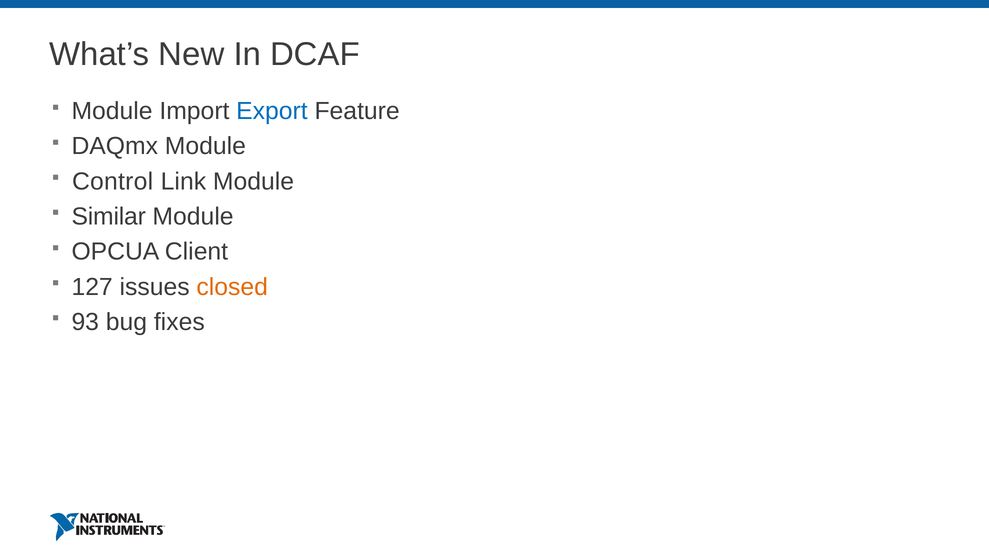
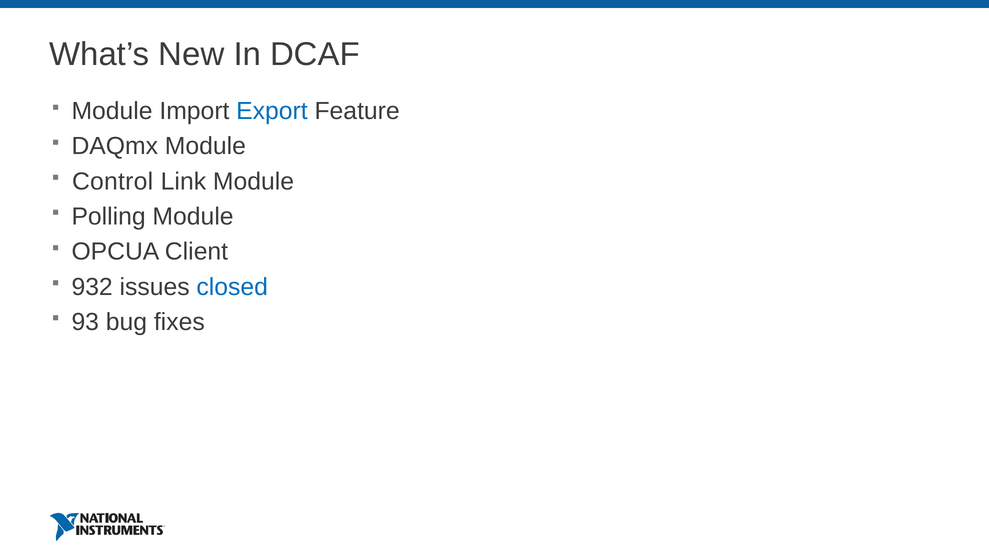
Similar: Similar -> Polling
127: 127 -> 932
closed colour: orange -> blue
